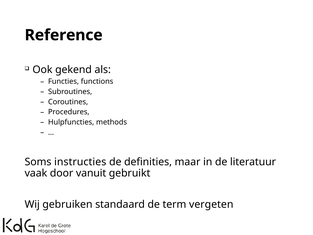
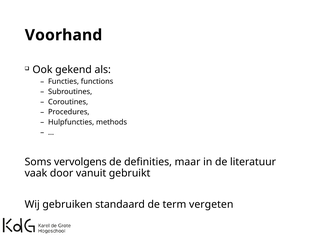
Reference: Reference -> Voorhand
instructies: instructies -> vervolgens
